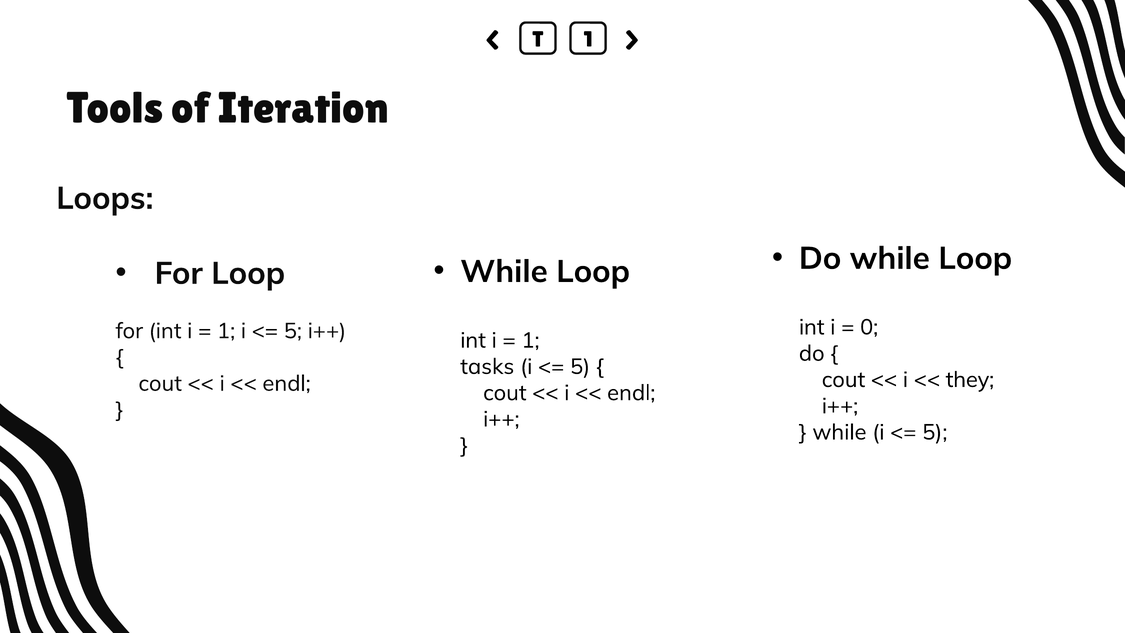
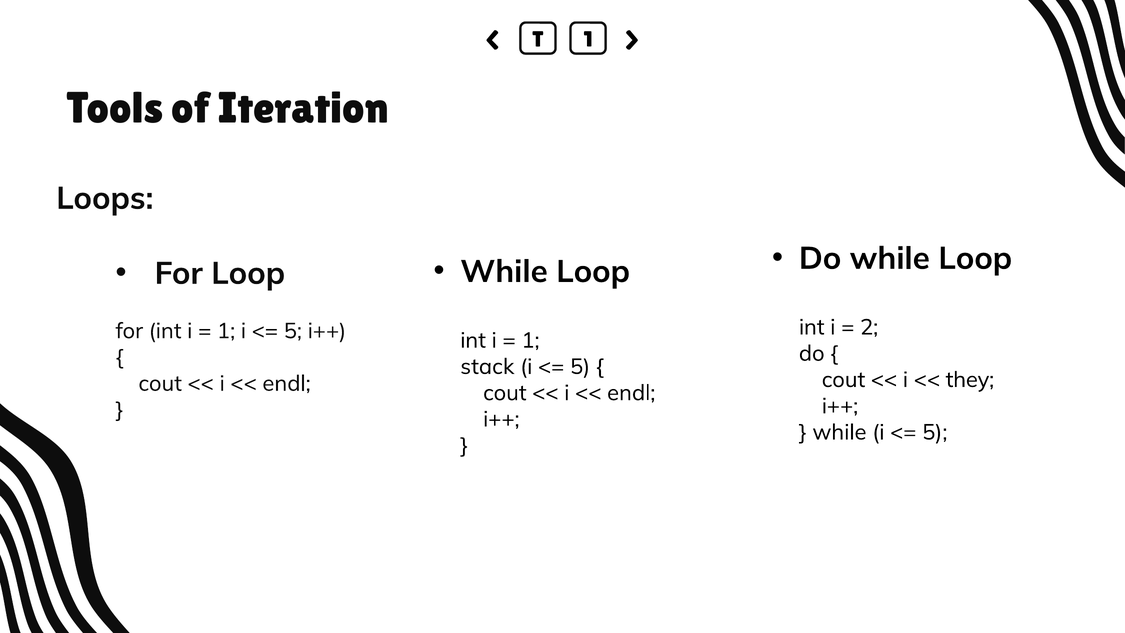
0: 0 -> 2
tasks: tasks -> stack
